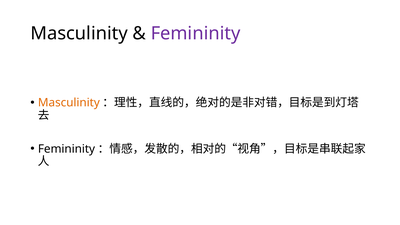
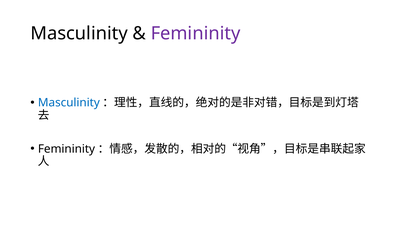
Masculinity at (69, 103) colour: orange -> blue
